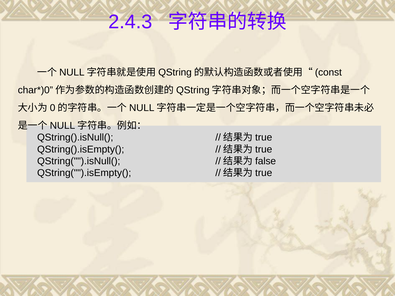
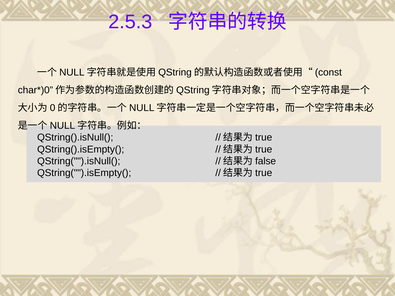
2.4.3: 2.4.3 -> 2.5.3
